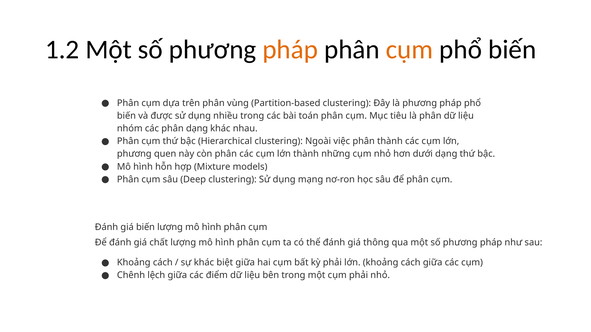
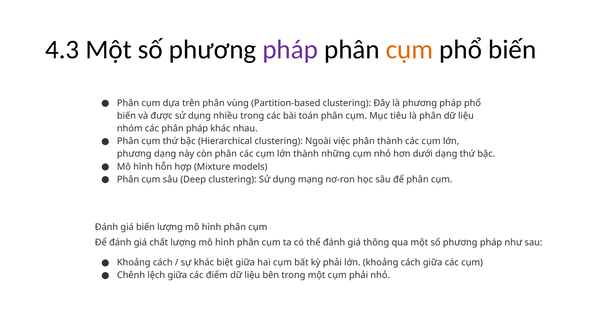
1.2: 1.2 -> 4.3
pháp at (290, 50) colour: orange -> purple
phân dạng: dạng -> pháp
phương quen: quen -> dạng
